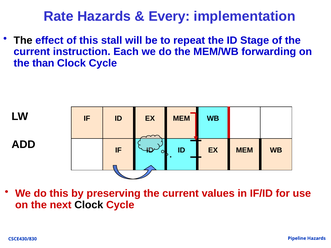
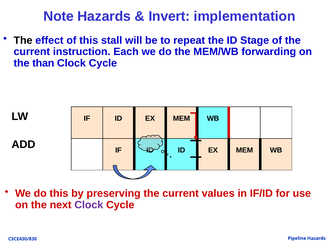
Rate: Rate -> Note
Every: Every -> Invert
Clock at (89, 205) colour: black -> purple
